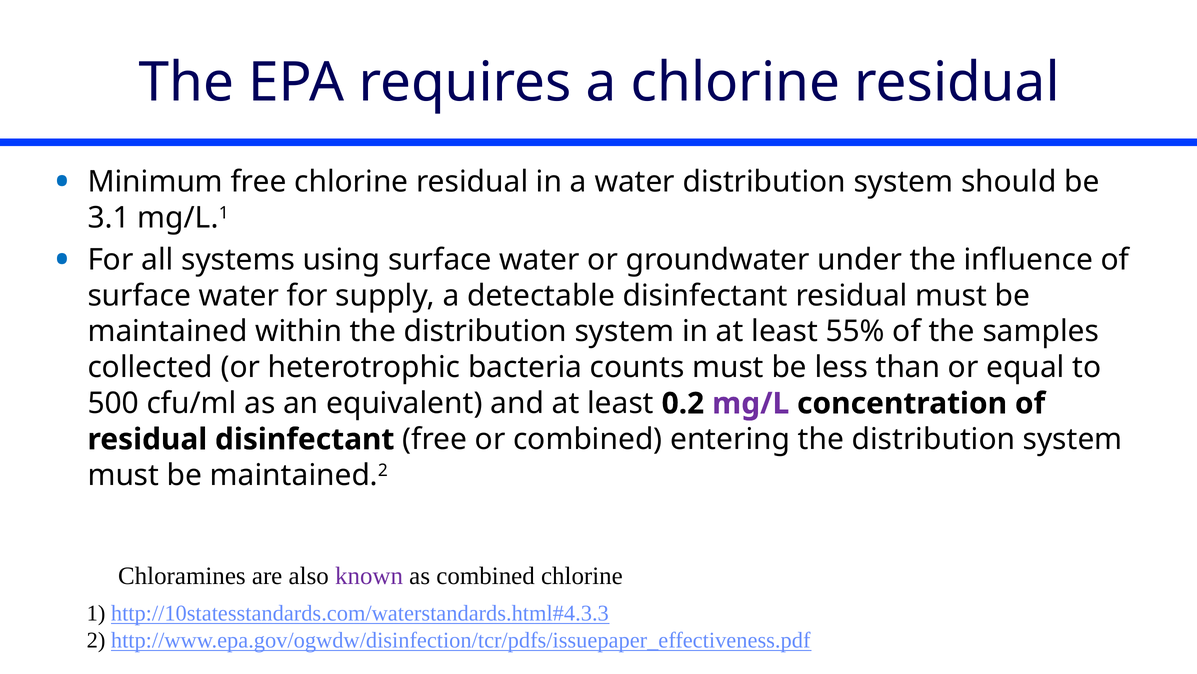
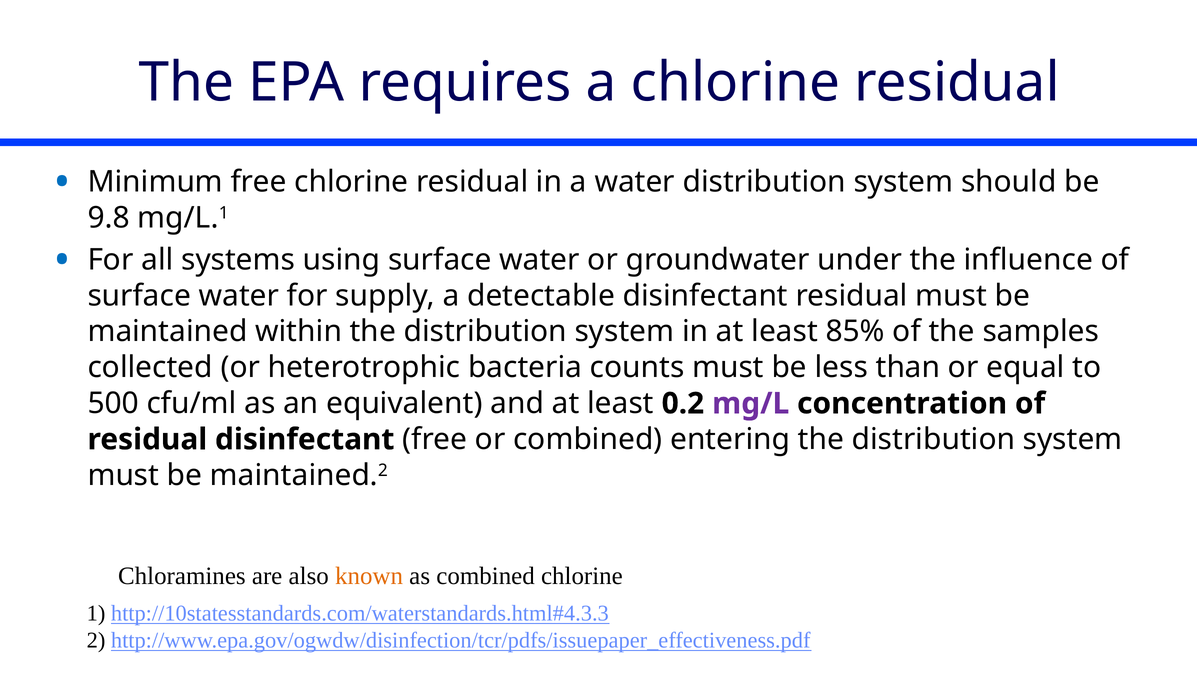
3.1: 3.1 -> 9.8
55%: 55% -> 85%
known colour: purple -> orange
